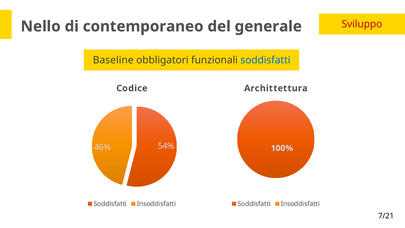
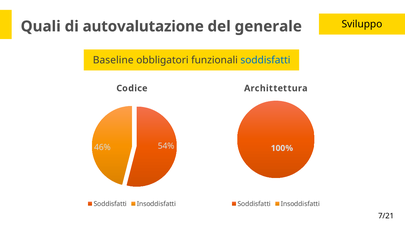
Sviluppo colour: red -> black
Nello: Nello -> Quali
contemporaneo: contemporaneo -> autovalutazione
